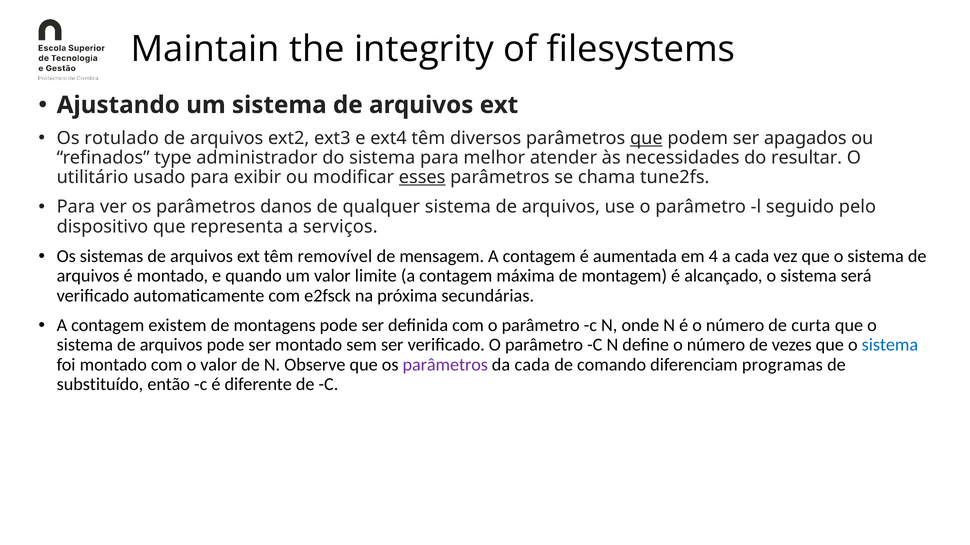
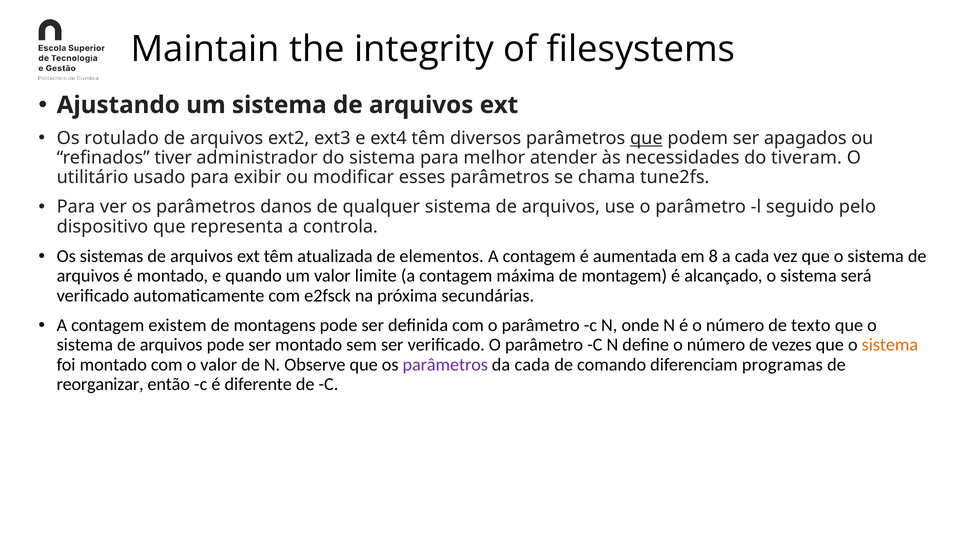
type: type -> tiver
resultar: resultar -> tiveram
esses underline: present -> none
serviços: serviços -> controla
removível: removível -> atualizada
mensagem: mensagem -> elementos
4: 4 -> 8
curta: curta -> texto
sistema at (890, 345) colour: blue -> orange
substituído: substituído -> reorganizar
